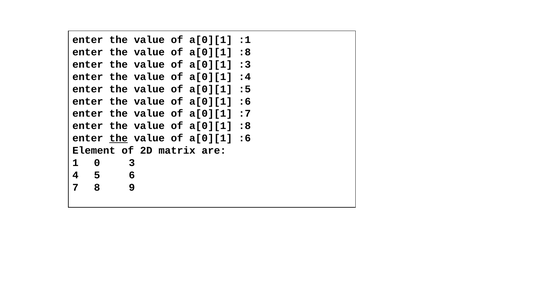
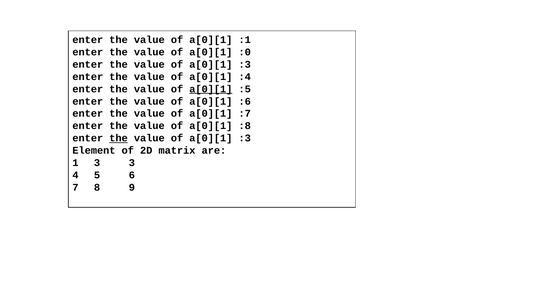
:8 at (245, 52): :8 -> :0
a[0][1 at (211, 89) underline: none -> present
:6 at (245, 138): :6 -> :3
0 at (97, 163): 0 -> 3
